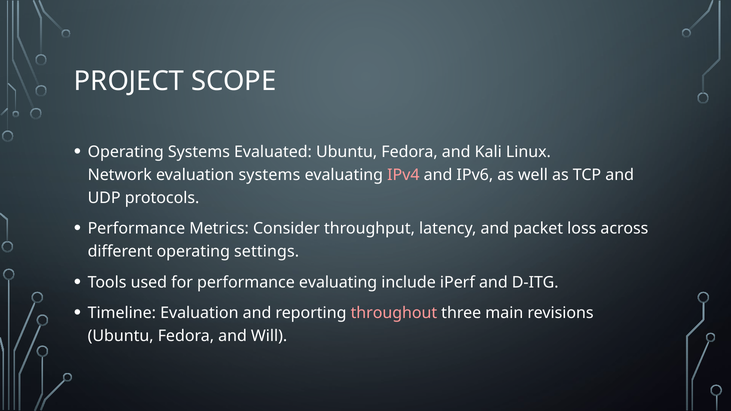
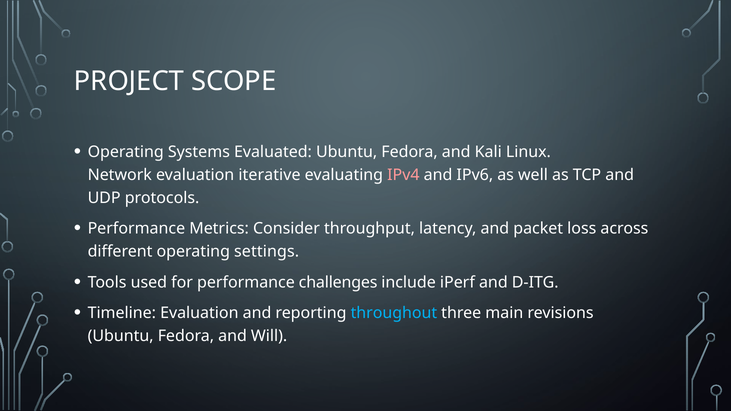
evaluation systems: systems -> iterative
performance evaluating: evaluating -> challenges
throughout colour: pink -> light blue
